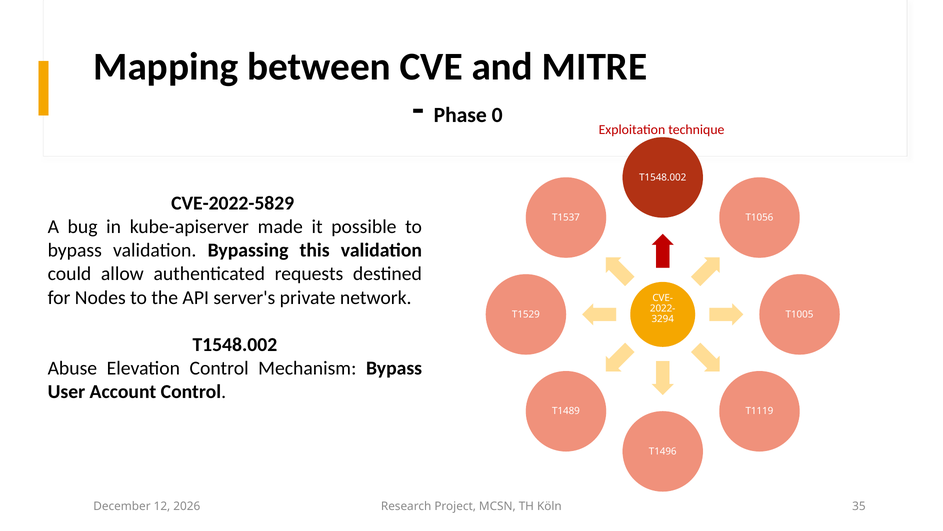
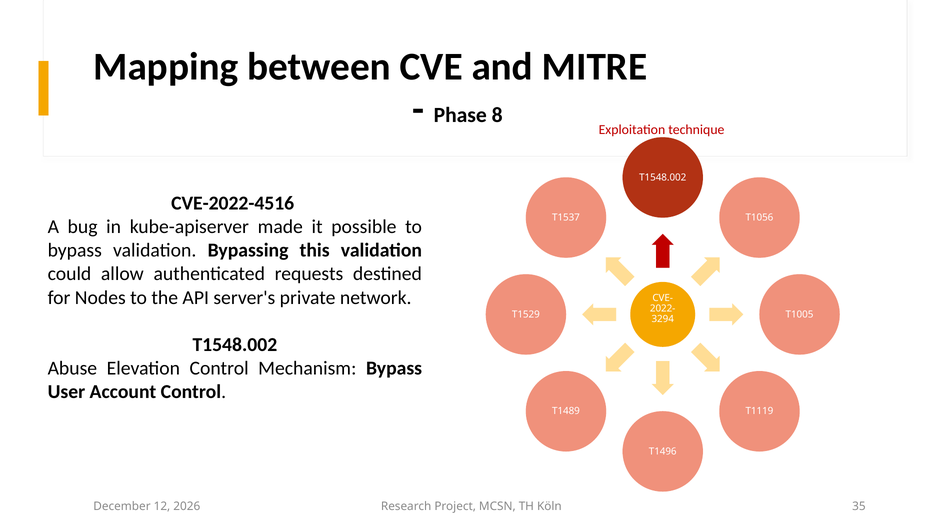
0: 0 -> 8
CVE-2022-5829: CVE-2022-5829 -> CVE-2022-4516
